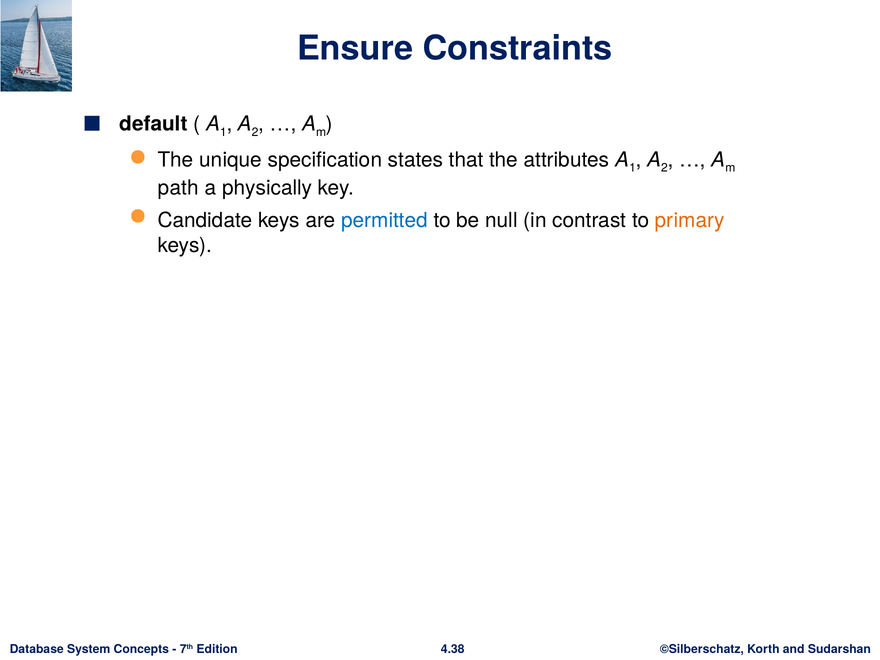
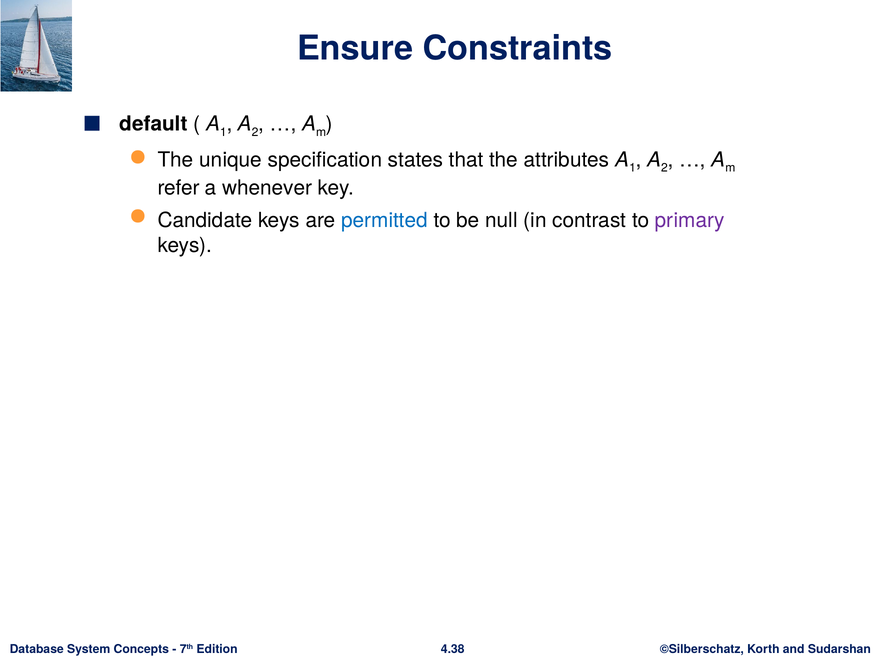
path: path -> refer
physically: physically -> whenever
primary colour: orange -> purple
